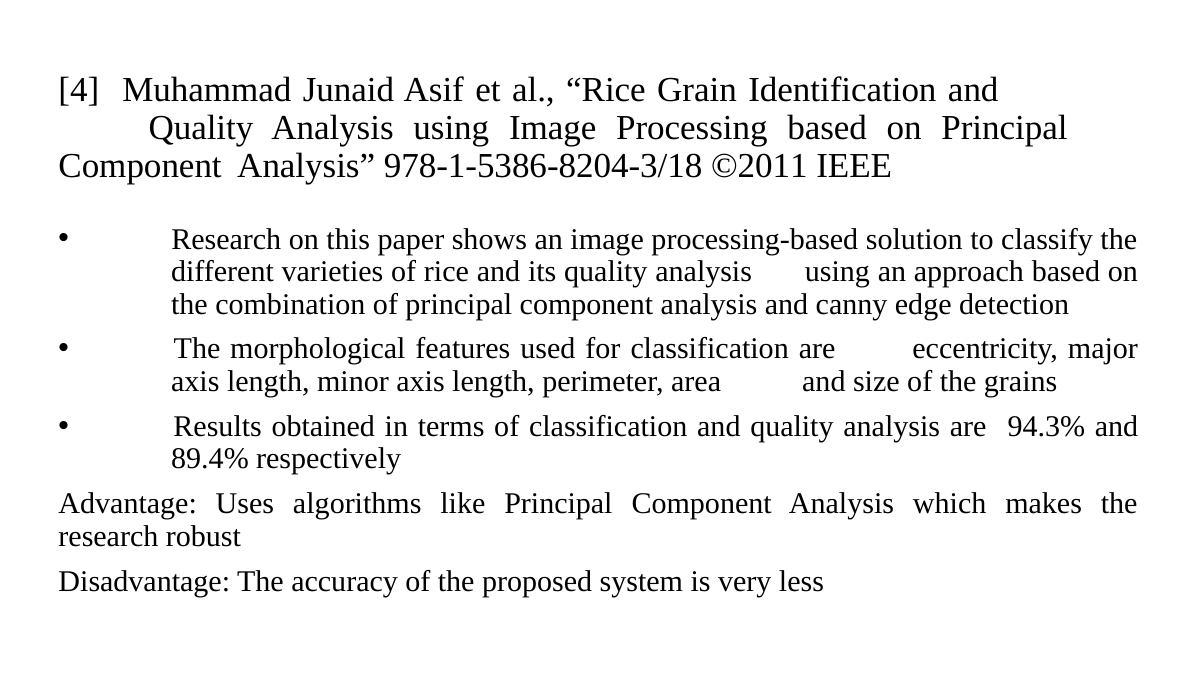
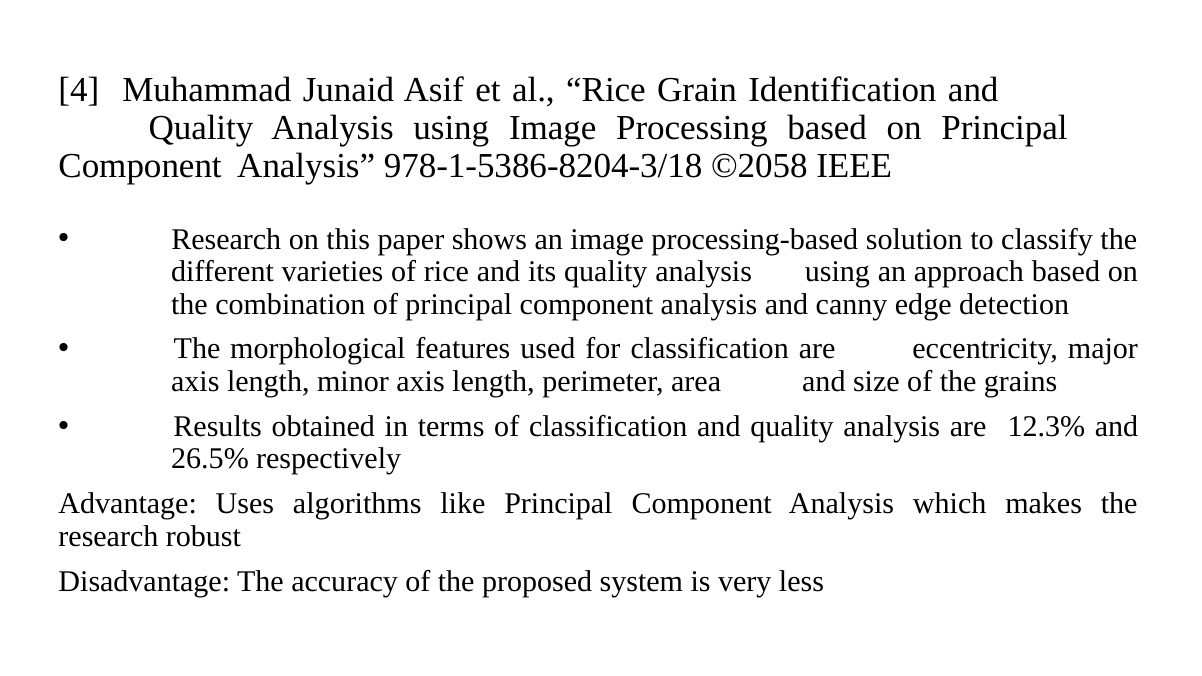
©2011: ©2011 -> ©2058
94.3%: 94.3% -> 12.3%
89.4%: 89.4% -> 26.5%
